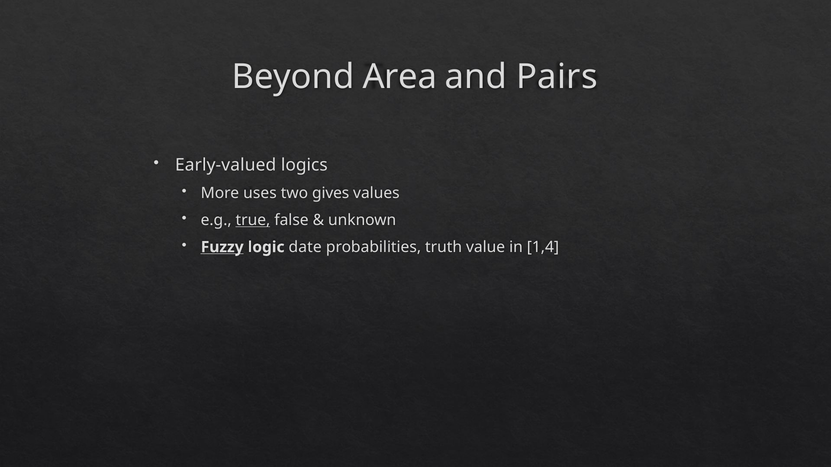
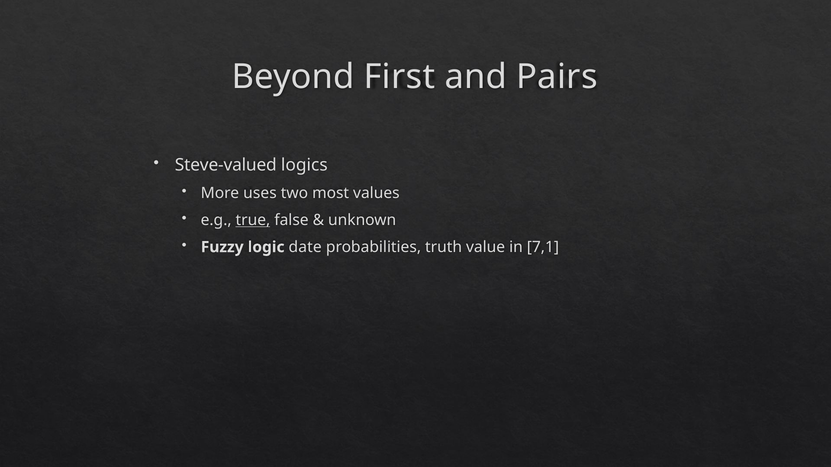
Area: Area -> First
Early-valued: Early-valued -> Steve-valued
gives: gives -> most
Fuzzy underline: present -> none
1,4: 1,4 -> 7,1
